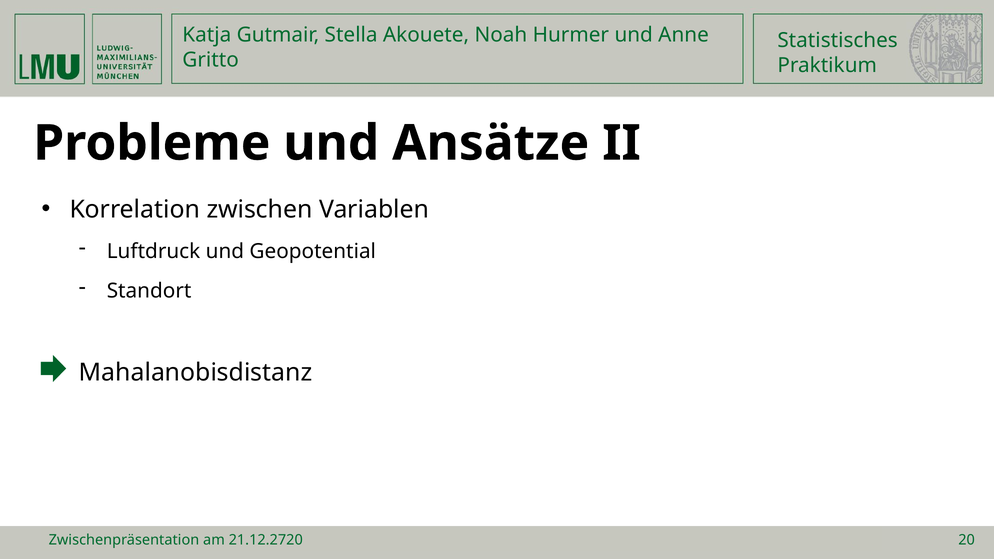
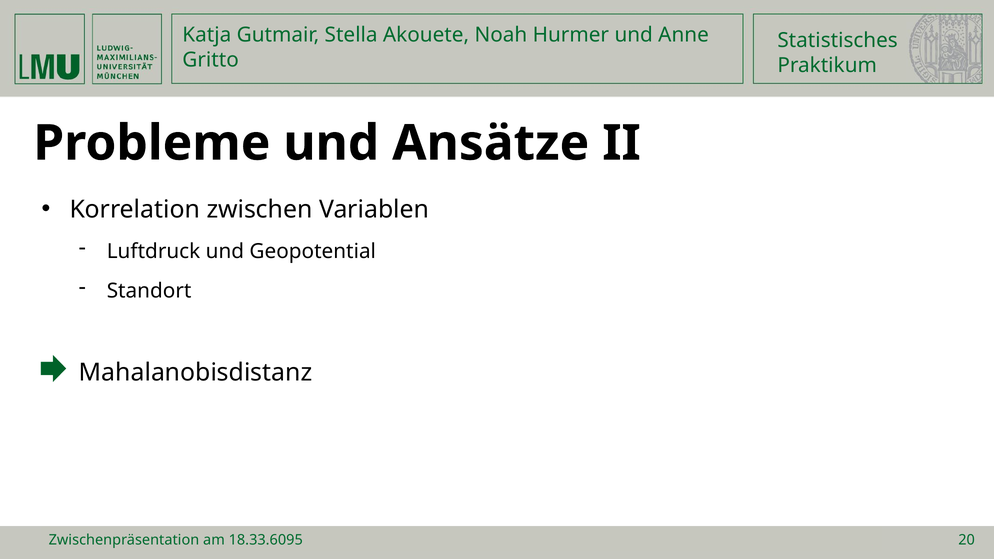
21.12.2720: 21.12.2720 -> 18.33.6095
